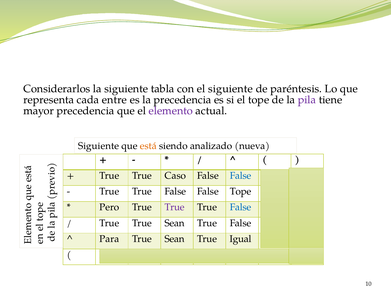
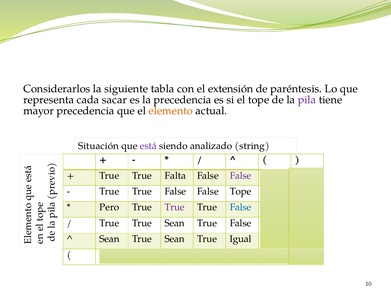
el siguiente: siguiente -> extensión
entre: entre -> sacar
elemento colour: purple -> orange
Siguiente at (99, 146): Siguiente -> Situación
está colour: orange -> purple
nueva: nueva -> string
Caso: Caso -> Falta
False at (241, 176) colour: blue -> purple
Para at (109, 239): Para -> Sean
